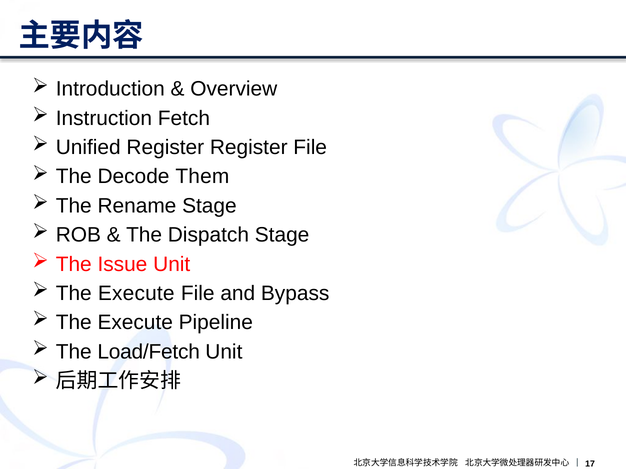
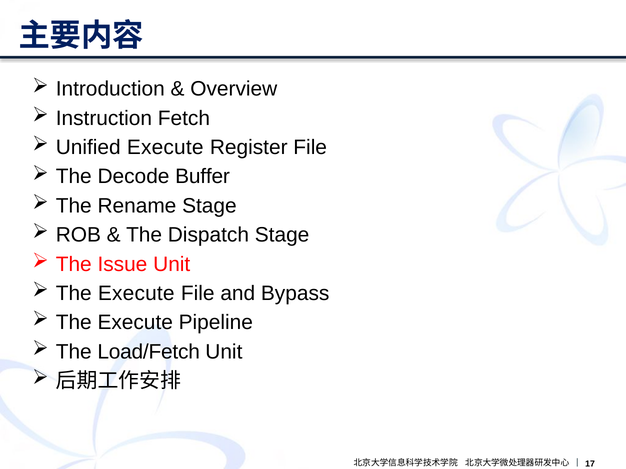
Unified Register: Register -> Execute
Them: Them -> Buffer
